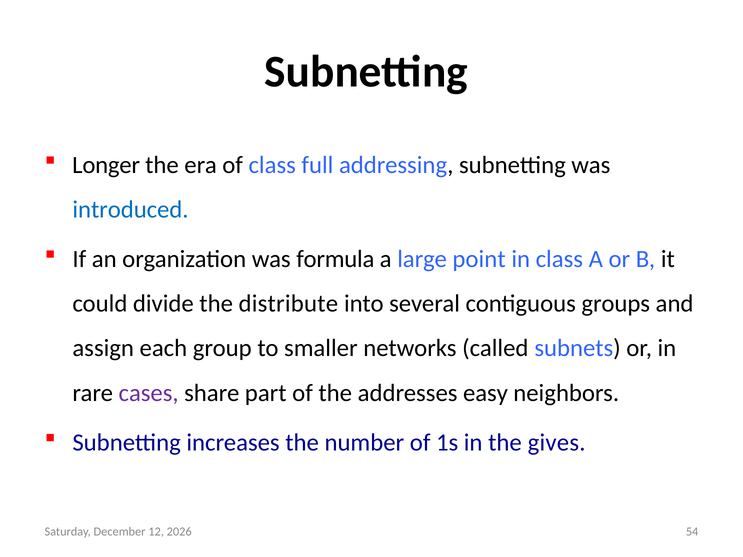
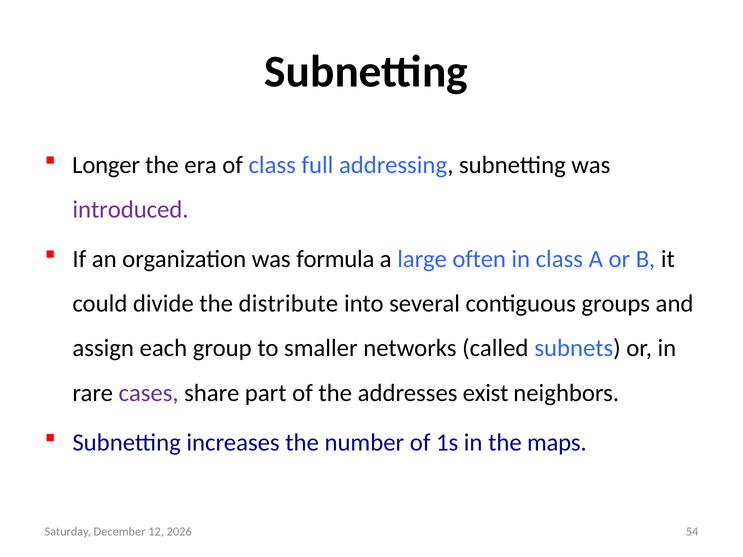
introduced colour: blue -> purple
point: point -> often
easy: easy -> exist
gives: gives -> maps
